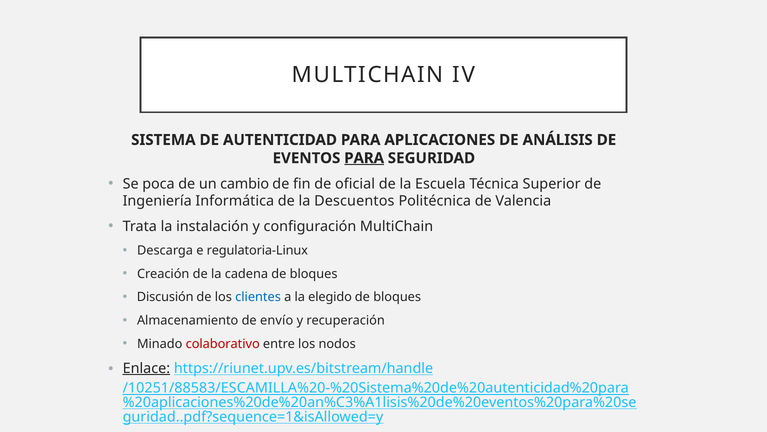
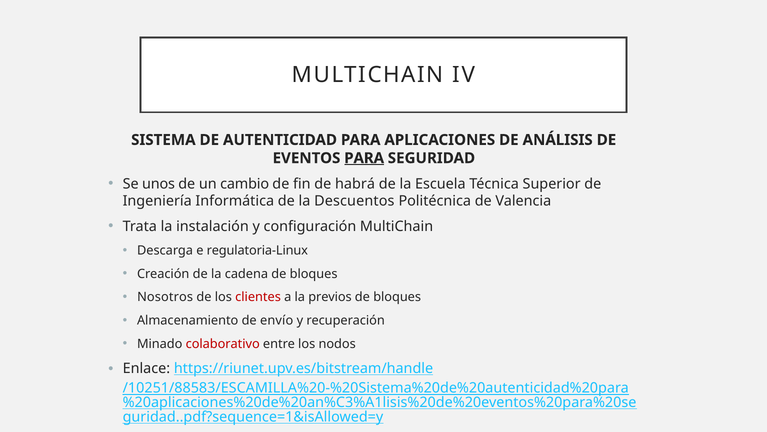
poca: poca -> unos
oficial: oficial -> habrá
Discusión: Discusión -> Nosotros
clientes colour: blue -> red
elegido: elegido -> previos
Enlace underline: present -> none
